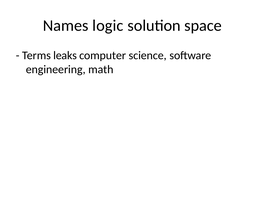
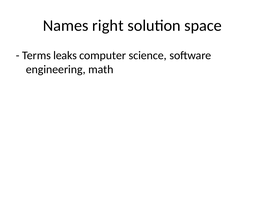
logic: logic -> right
